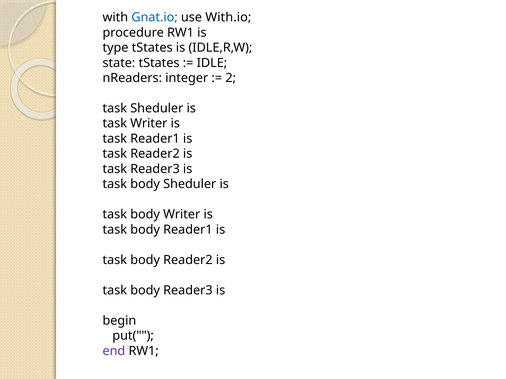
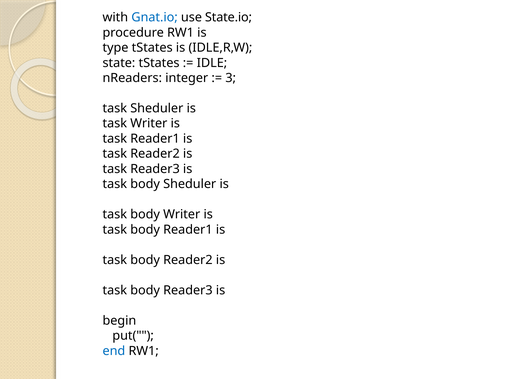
With.io: With.io -> State.io
2: 2 -> 3
end colour: purple -> blue
